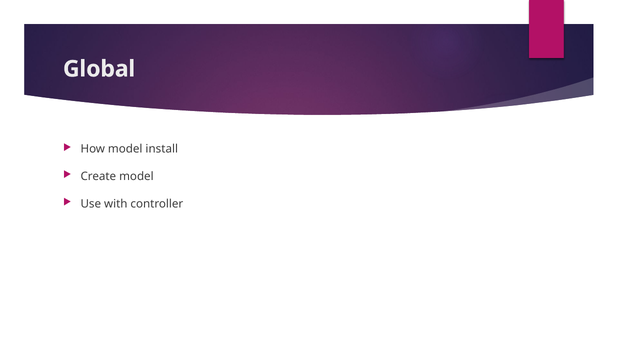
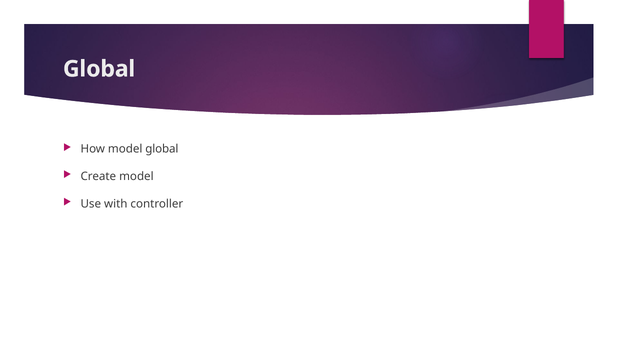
model install: install -> global
